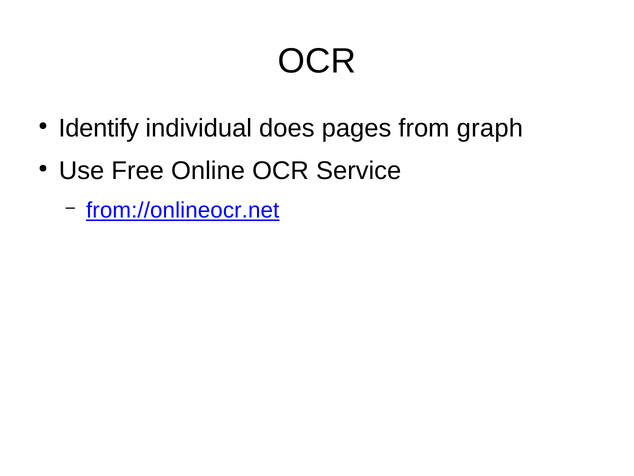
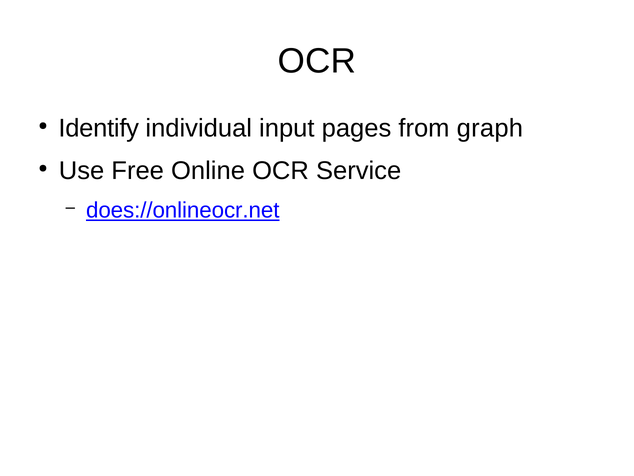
does: does -> input
from://onlineocr.net: from://onlineocr.net -> does://onlineocr.net
